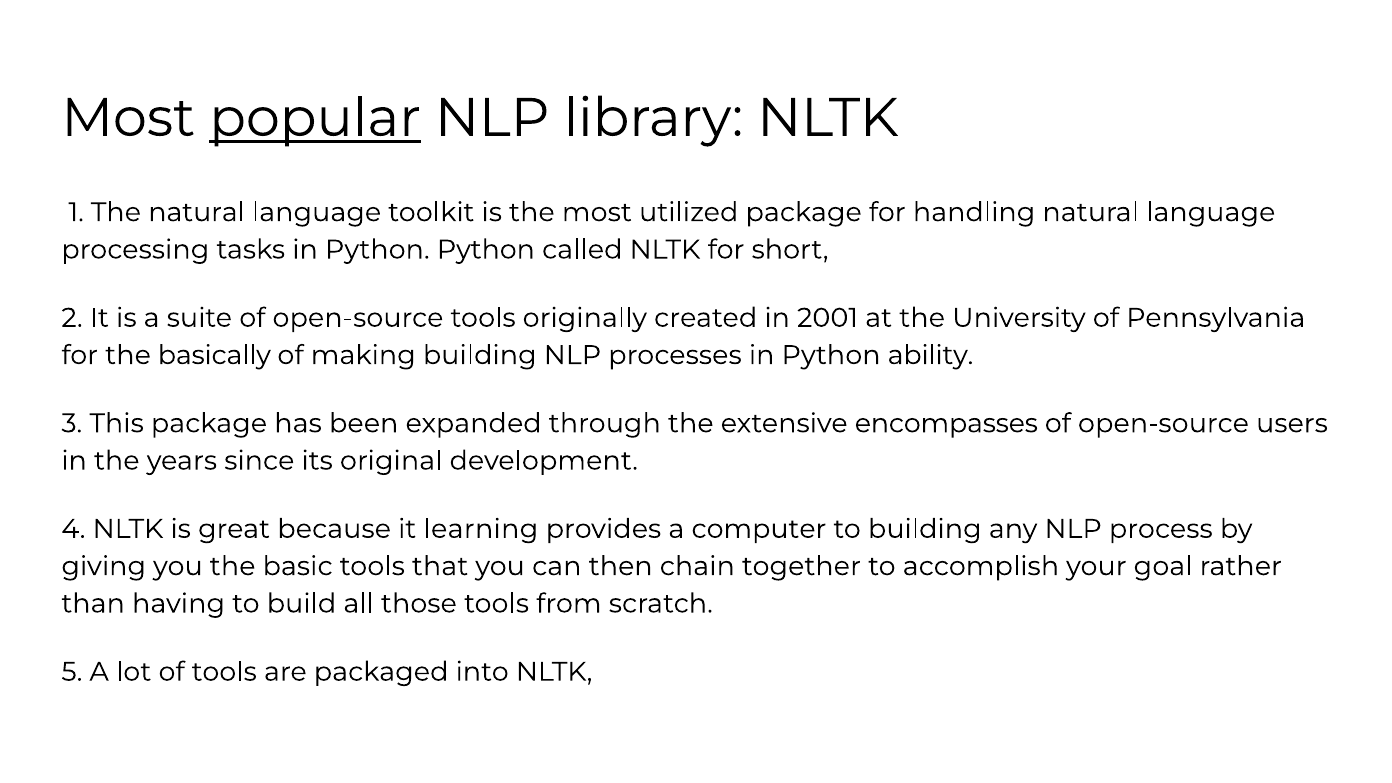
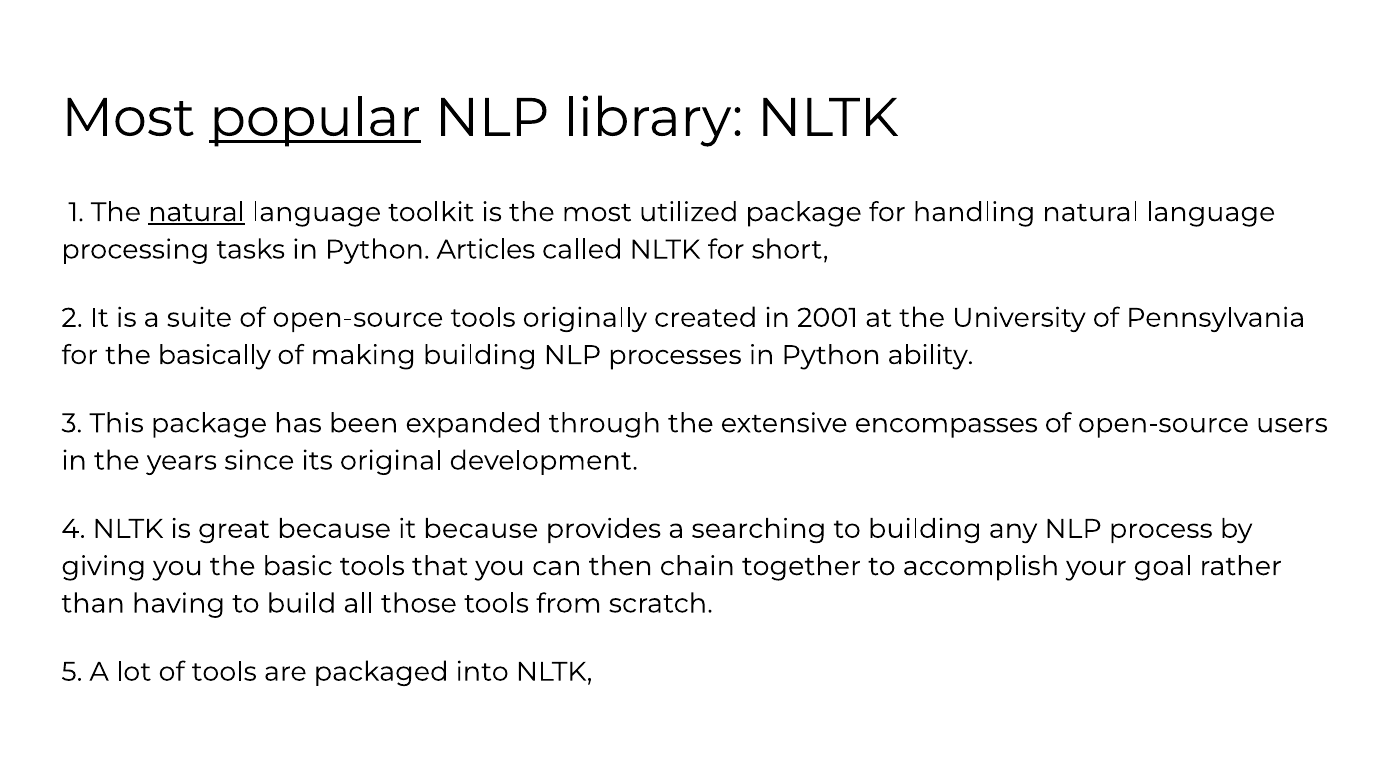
natural at (197, 212) underline: none -> present
Python Python: Python -> Articles
it learning: learning -> because
computer: computer -> searching
